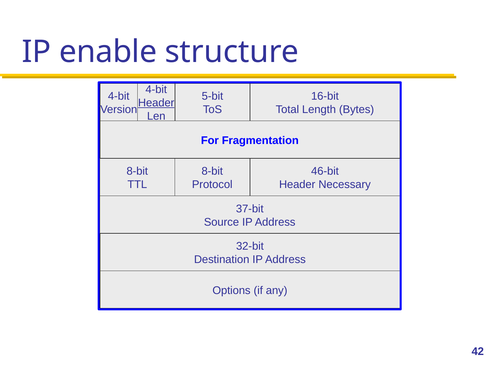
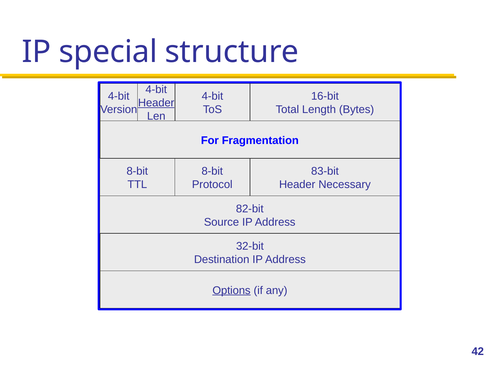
enable: enable -> special
5-bit at (212, 96): 5-bit -> 4-bit
46-bit: 46-bit -> 83-bit
37-bit: 37-bit -> 82-bit
Options underline: none -> present
